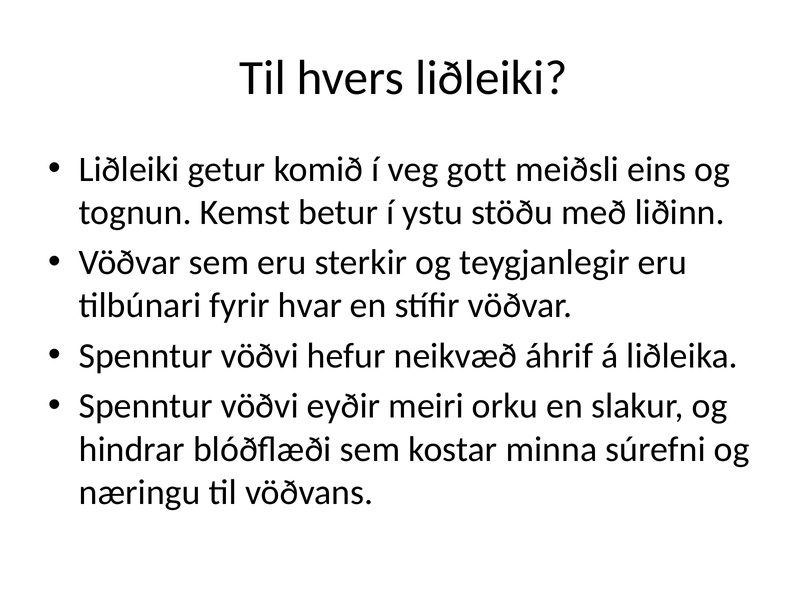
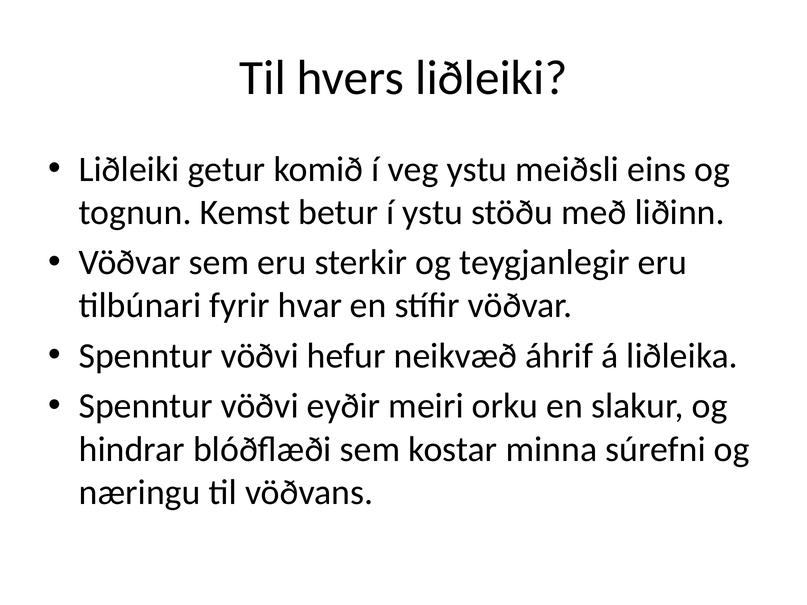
veg gott: gott -> ystu
